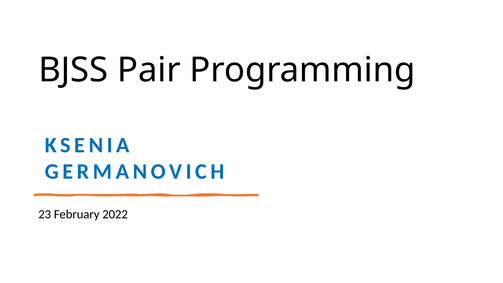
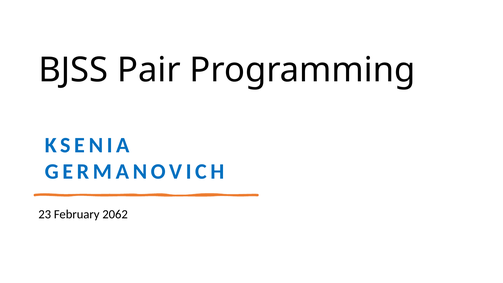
2022: 2022 -> 2062
